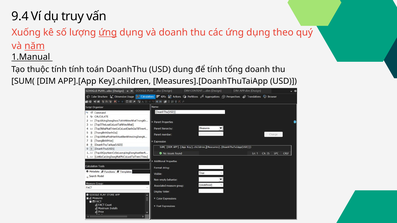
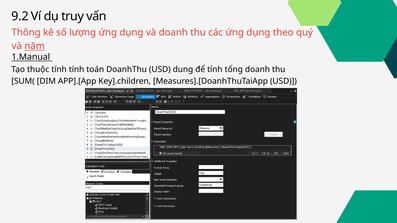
9.4: 9.4 -> 9.2
Xuống: Xuống -> Thông
ứng at (108, 33) underline: present -> none
